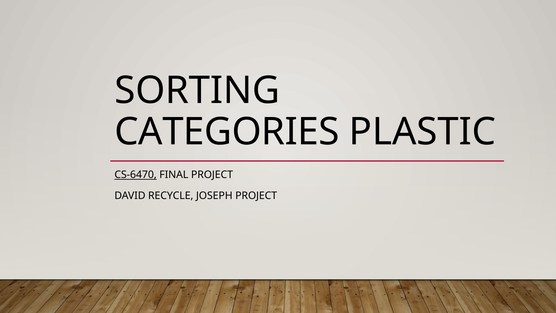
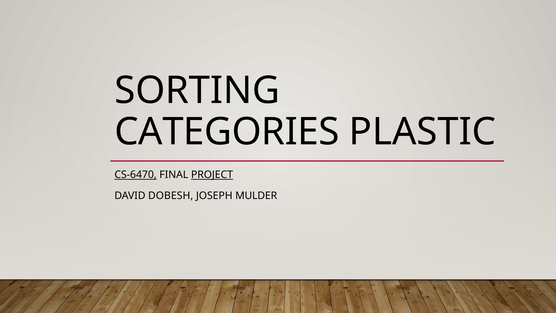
PROJECT at (212, 175) underline: none -> present
RECYCLE: RECYCLE -> DOBESH
JOSEPH PROJECT: PROJECT -> MULDER
